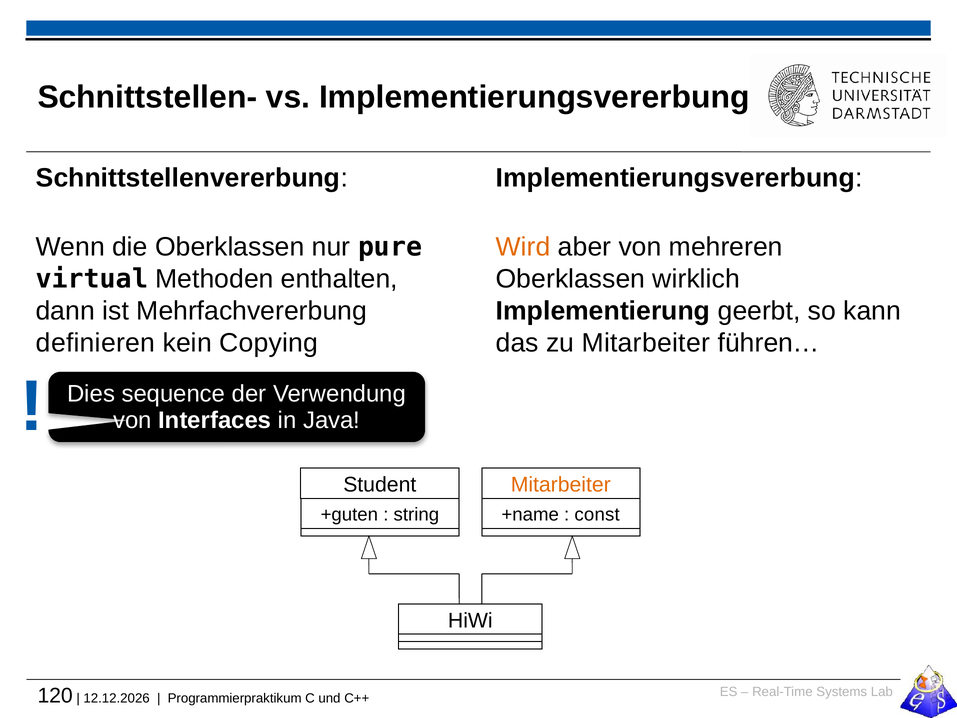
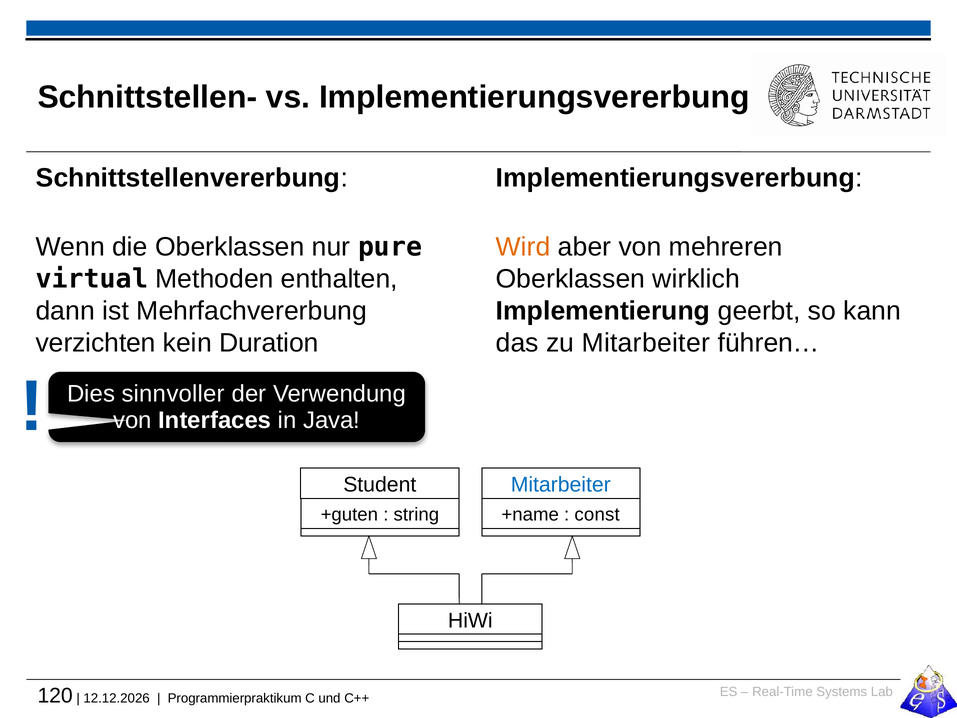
definieren: definieren -> verzichten
Copying: Copying -> Duration
sequence: sequence -> sinnvoller
Mitarbeiter at (561, 485) colour: orange -> blue
